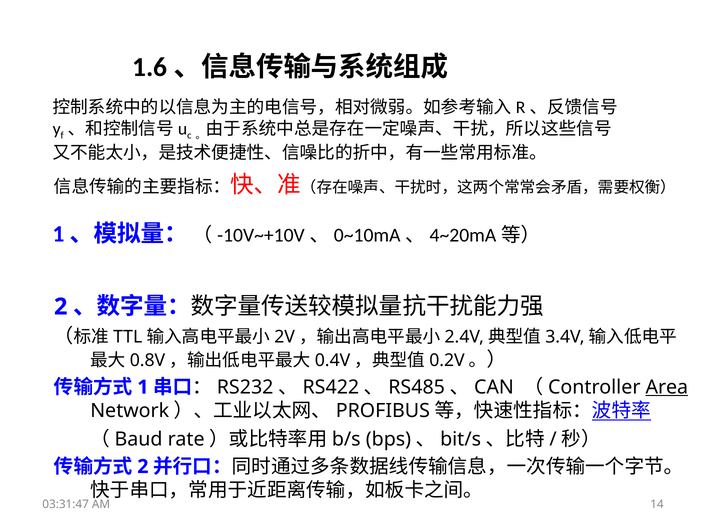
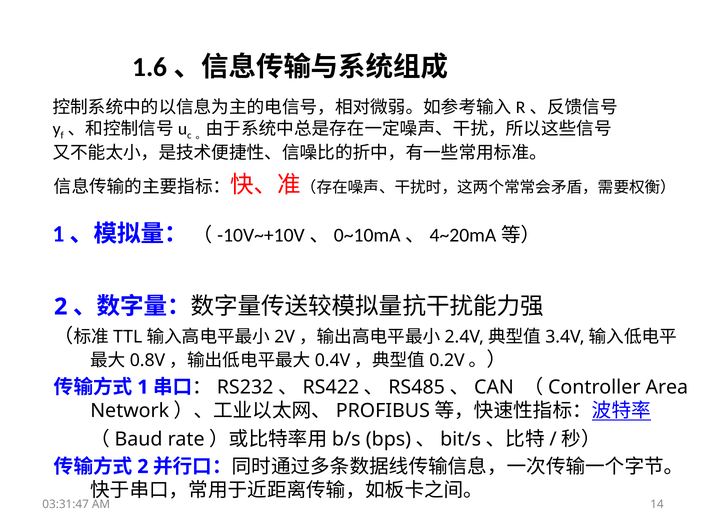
Area underline: present -> none
